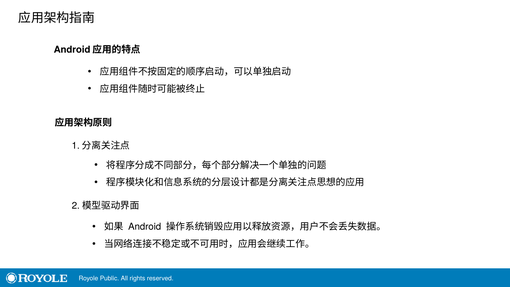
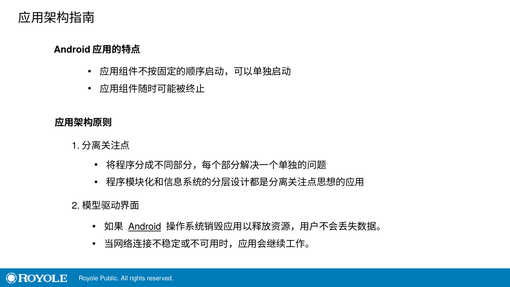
Android underline: none -> present
